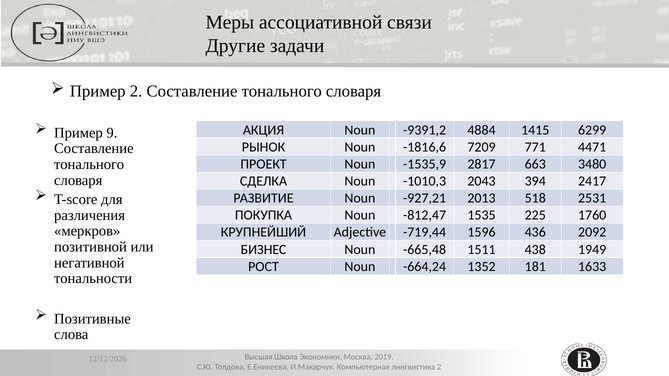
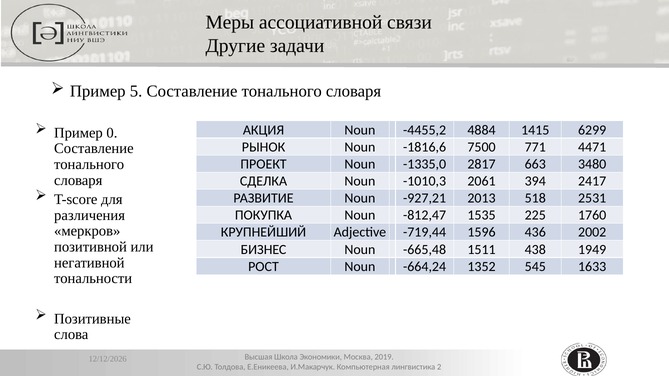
Пример 2: 2 -> 5
9: 9 -> 0
-9391,2: -9391,2 -> -4455,2
7209: 7209 -> 7500
-1535,9: -1535,9 -> -1335,0
2043: 2043 -> 2061
2092: 2092 -> 2002
181: 181 -> 545
